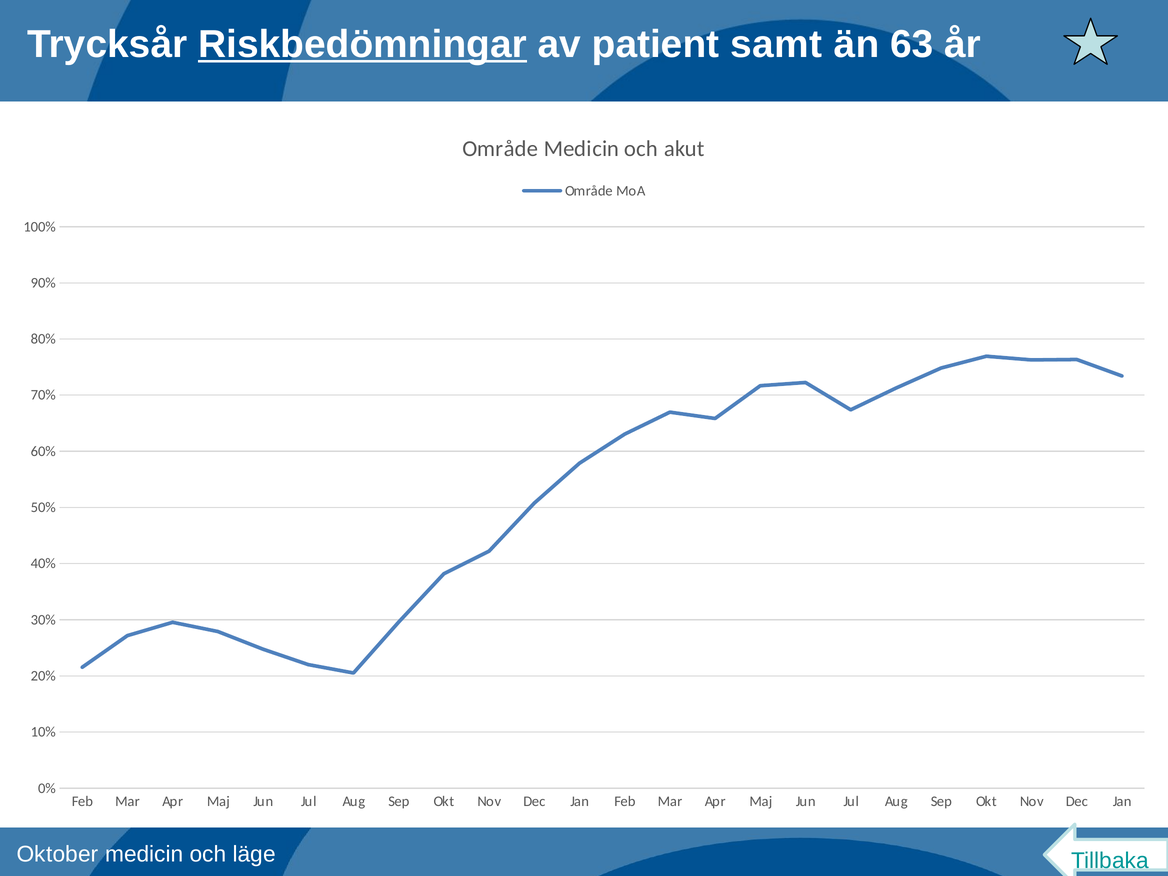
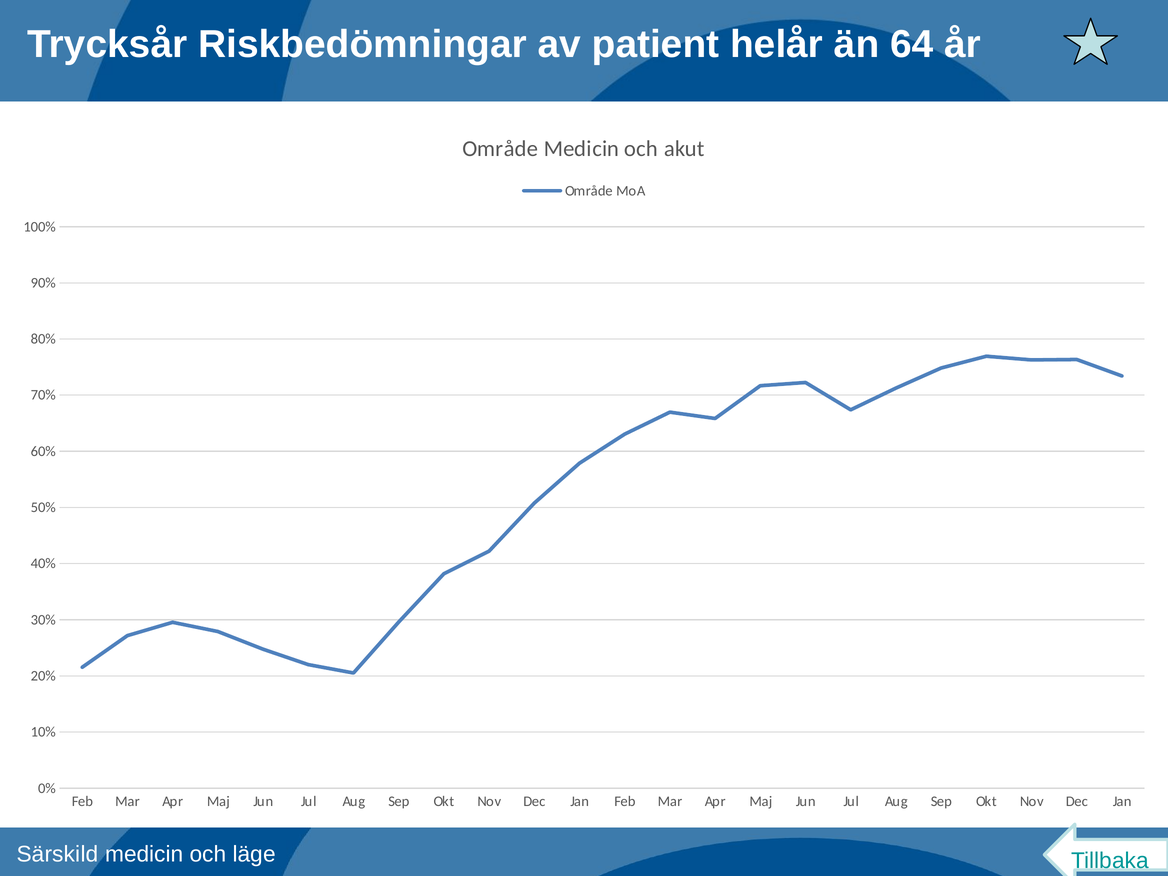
Riskbedömningar underline: present -> none
samt: samt -> helår
63: 63 -> 64
Oktober: Oktober -> Särskild
